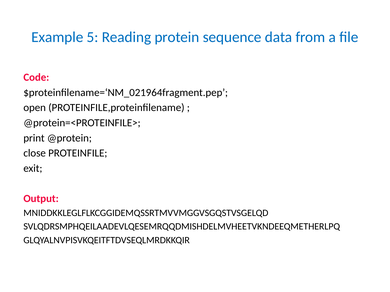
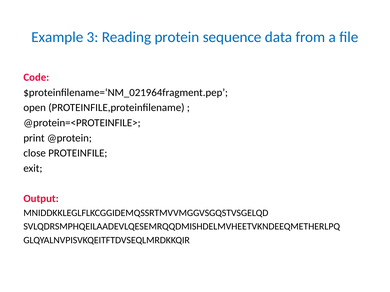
5: 5 -> 3
